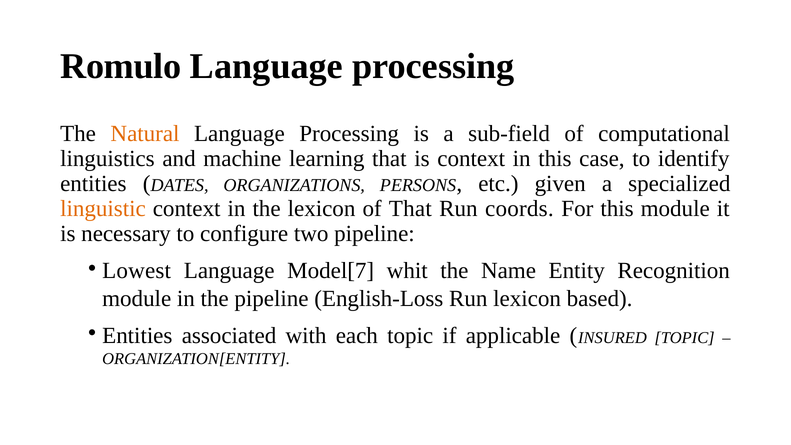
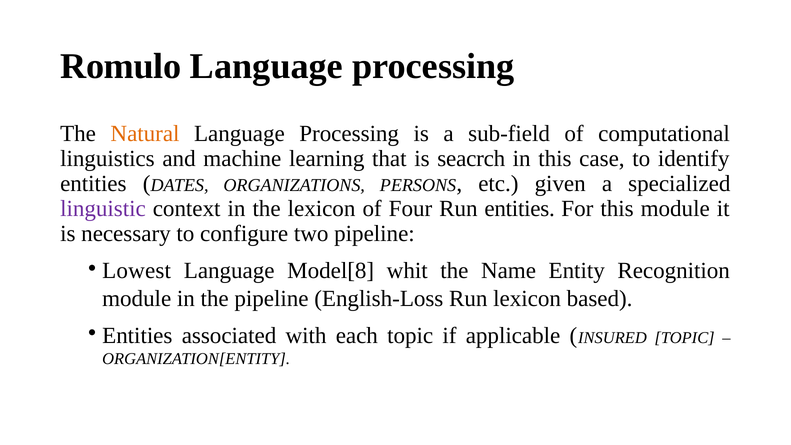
is context: context -> seacrch
linguistic colour: orange -> purple
of That: That -> Four
Run coords: coords -> entities
Model[7: Model[7 -> Model[8
